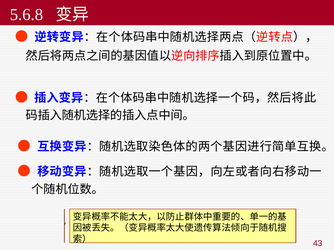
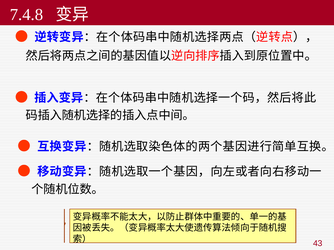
5.6.8: 5.6.8 -> 7.4.8
